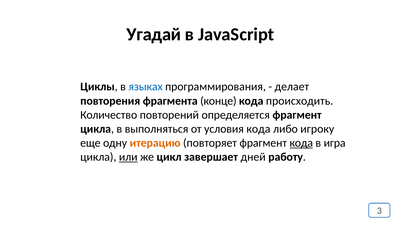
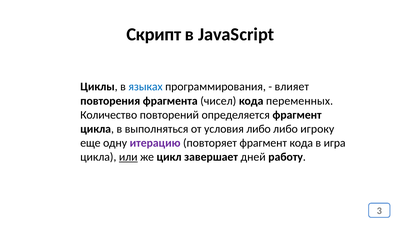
Угадай: Угадай -> Скрипт
делает: делает -> влияет
конце: конце -> чисел
происходить: происходить -> переменных
условия кода: кода -> либо
итерацию colour: orange -> purple
кода at (301, 143) underline: present -> none
